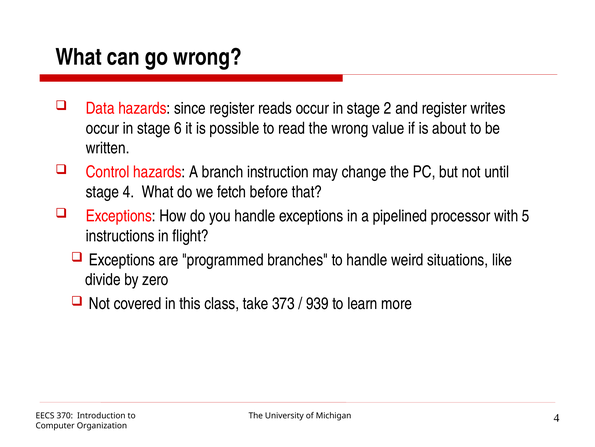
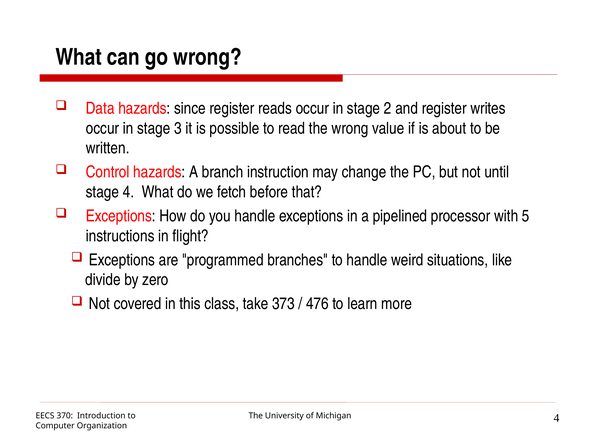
6: 6 -> 3
939: 939 -> 476
